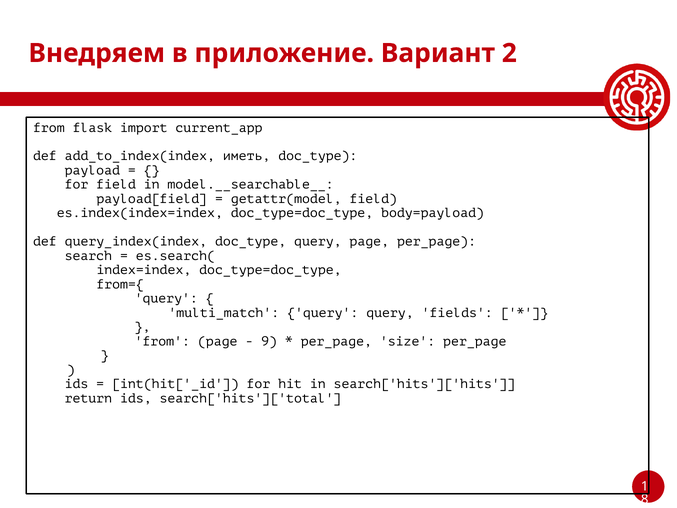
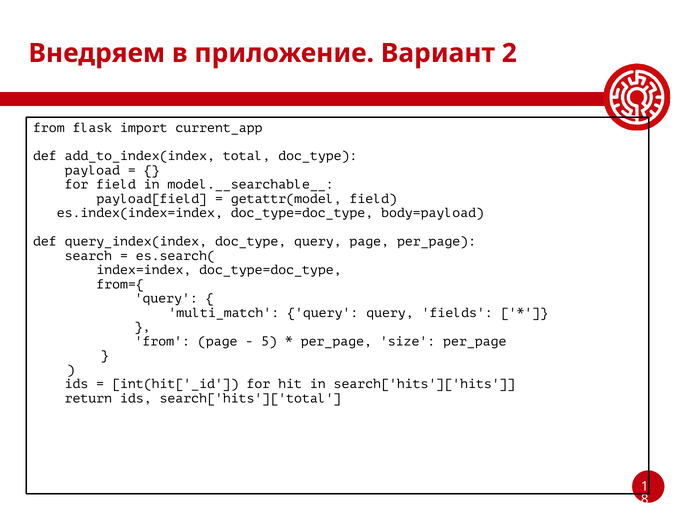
иметь: иметь -> total
9: 9 -> 5
